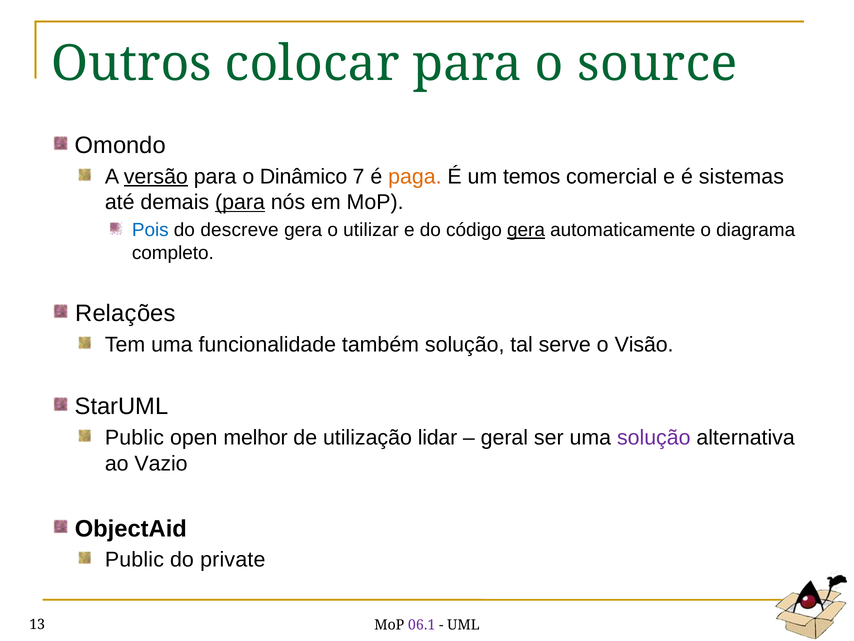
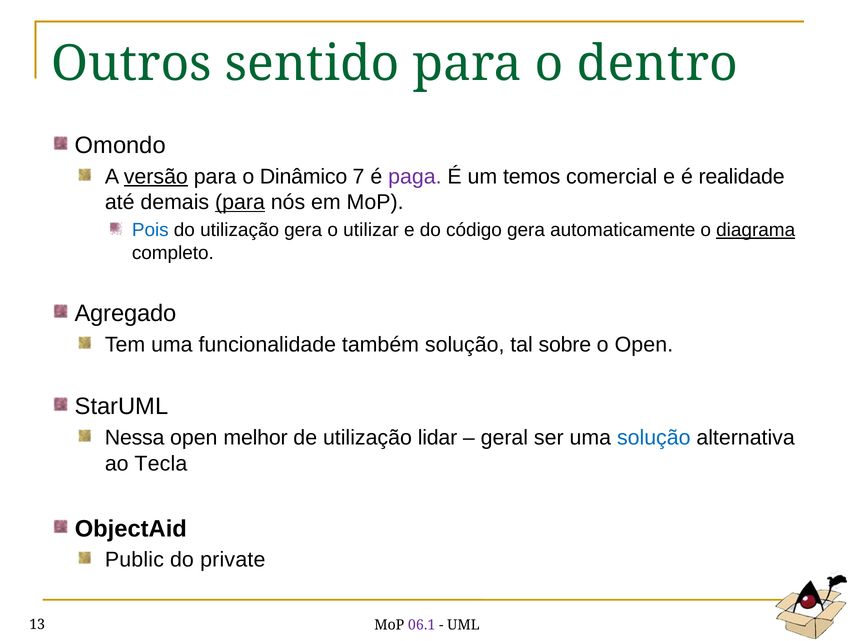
colocar: colocar -> sentido
source: source -> dentro
paga colour: orange -> purple
sistemas: sistemas -> realidade
do descreve: descreve -> utilização
gera at (526, 230) underline: present -> none
diagrama underline: none -> present
Relações: Relações -> Agregado
serve: serve -> sobre
o Visão: Visão -> Open
Public at (134, 437): Public -> Nessa
solução at (654, 437) colour: purple -> blue
Vazio: Vazio -> Tecla
